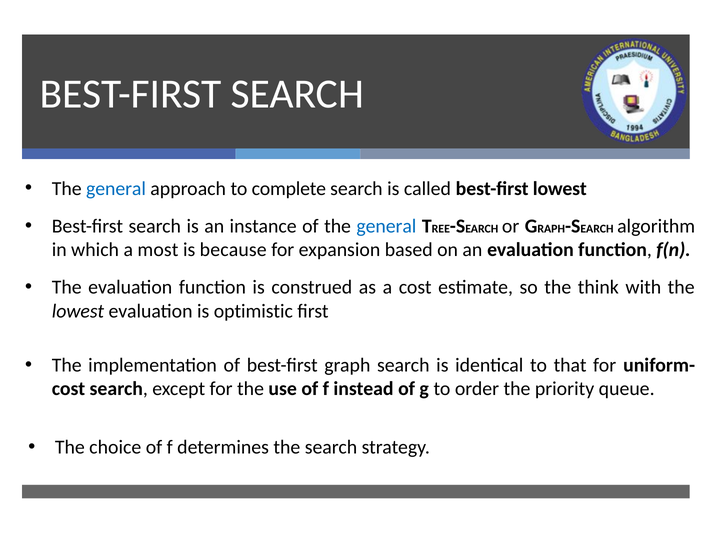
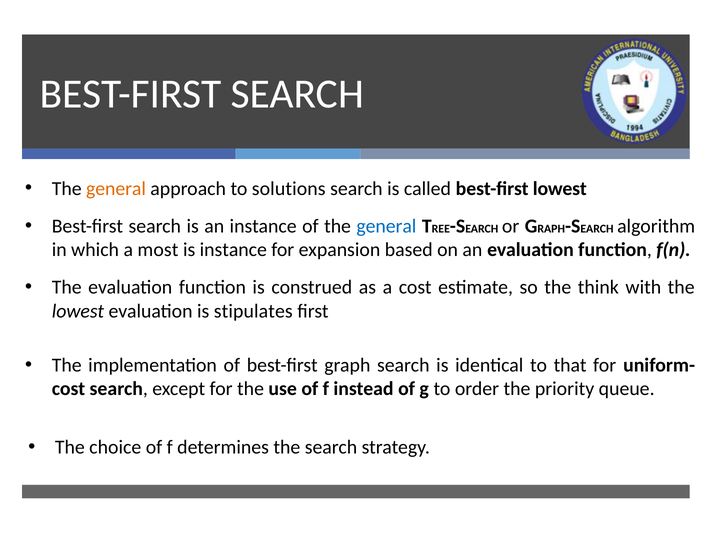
general at (116, 188) colour: blue -> orange
complete: complete -> solutions
is because: because -> instance
optimistic: optimistic -> stipulates
